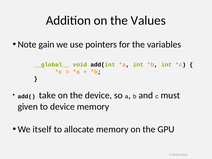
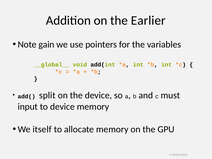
Values: Values -> Earlier
take: take -> split
given: given -> input
